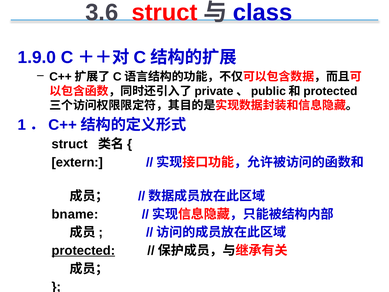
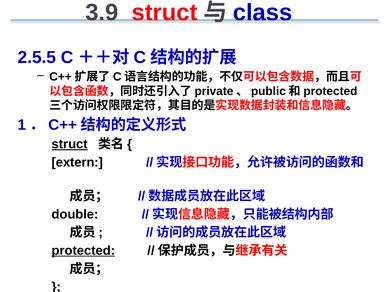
3.6: 3.6 -> 3.9
1.9.0: 1.9.0 -> 2.5.5
struct at (70, 144) underline: none -> present
bname: bname -> double
